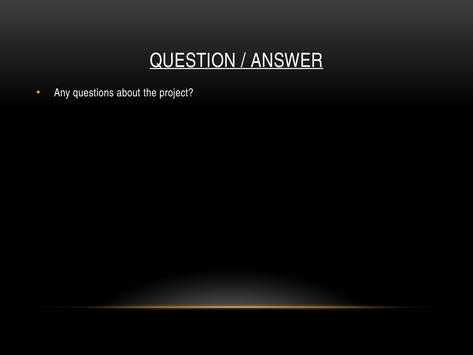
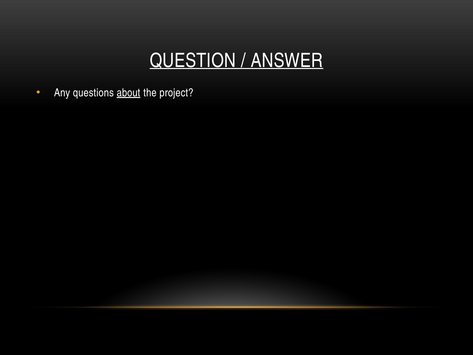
about underline: none -> present
